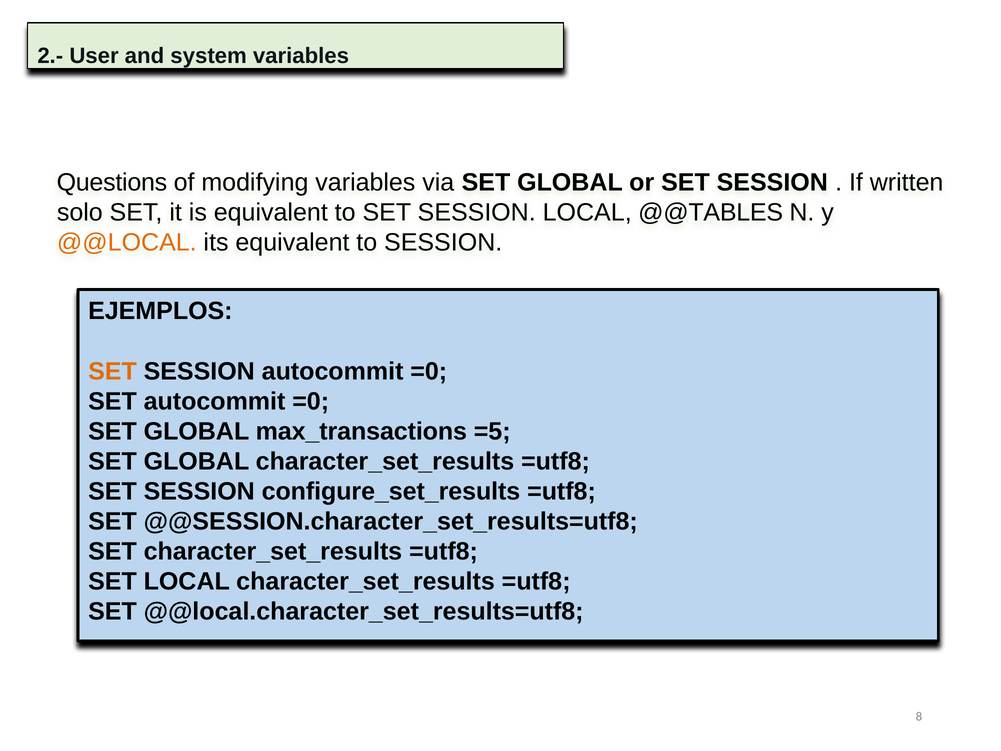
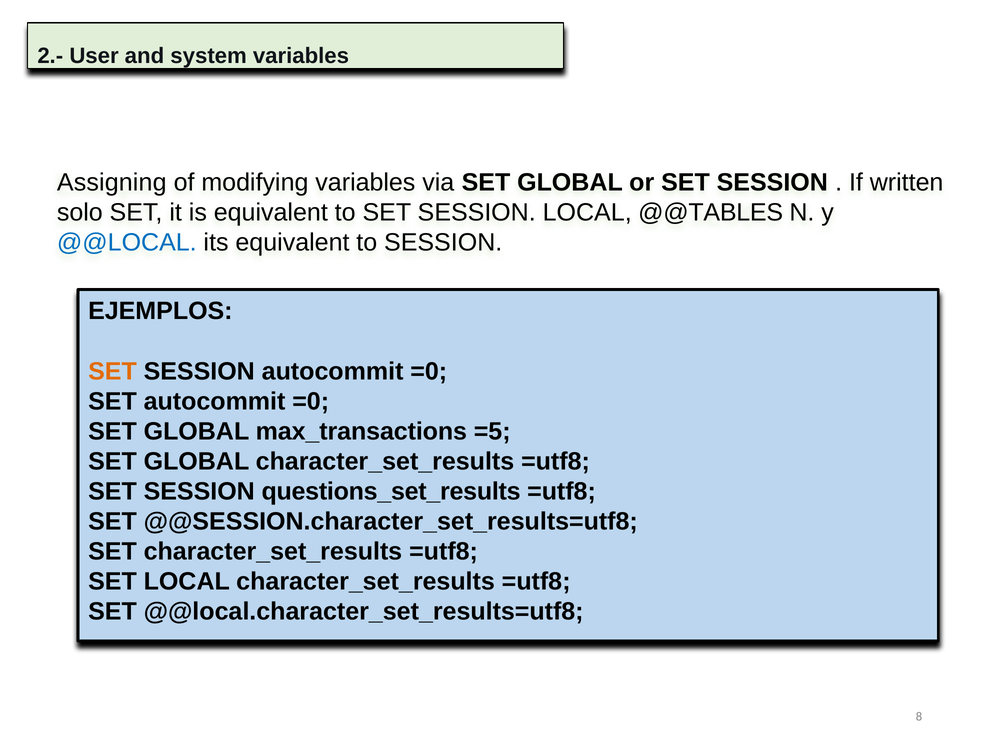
Questions: Questions -> Assigning
@@LOCAL colour: orange -> blue
configure_set_results: configure_set_results -> questions_set_results
